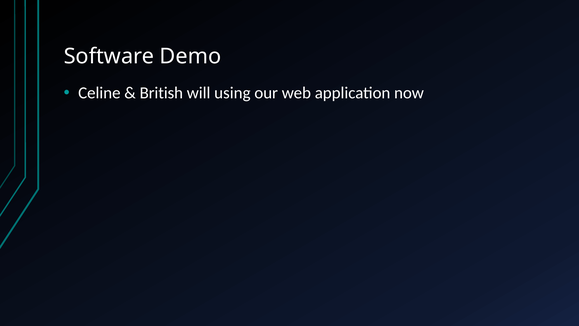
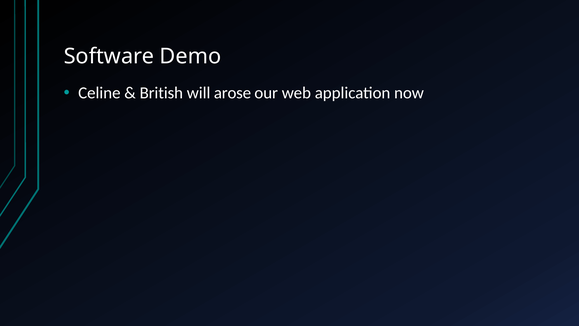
using: using -> arose
